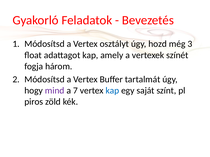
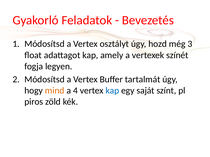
három: három -> legyen
mind colour: purple -> orange
7: 7 -> 4
